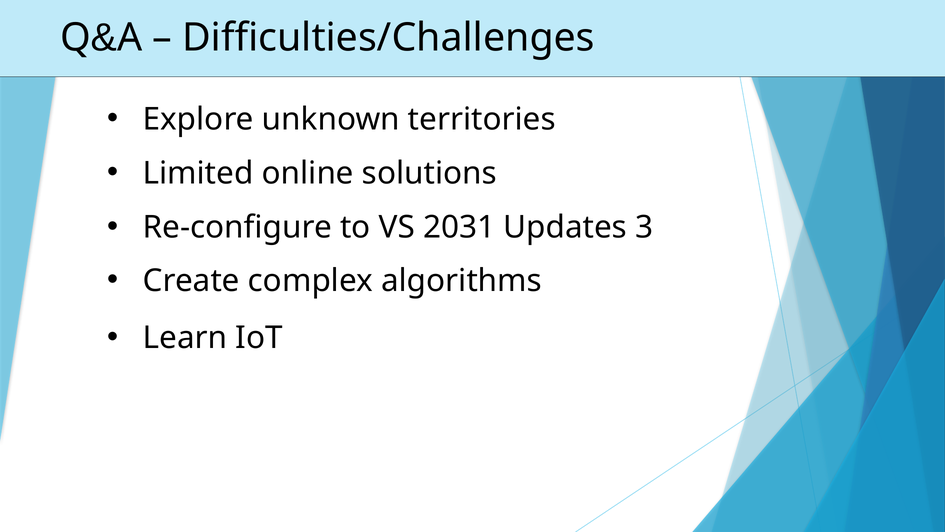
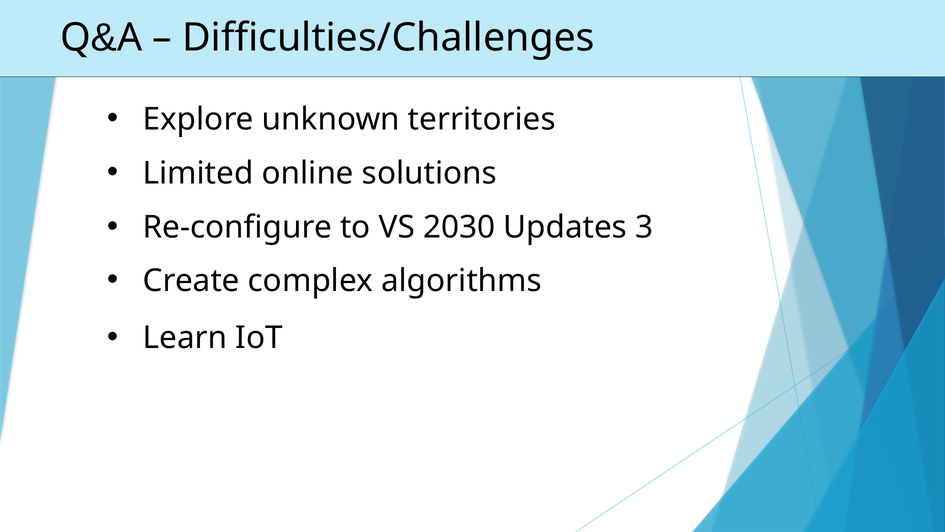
2031: 2031 -> 2030
